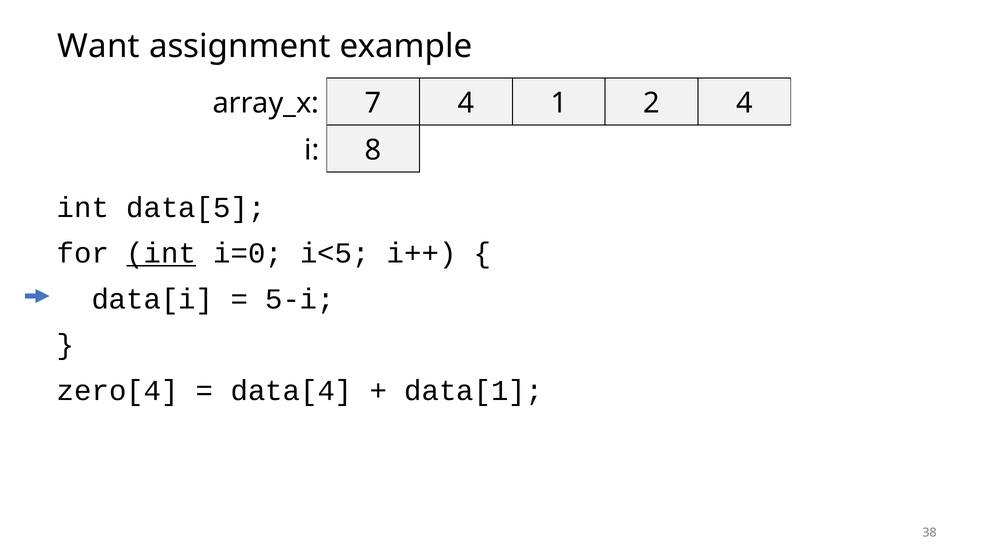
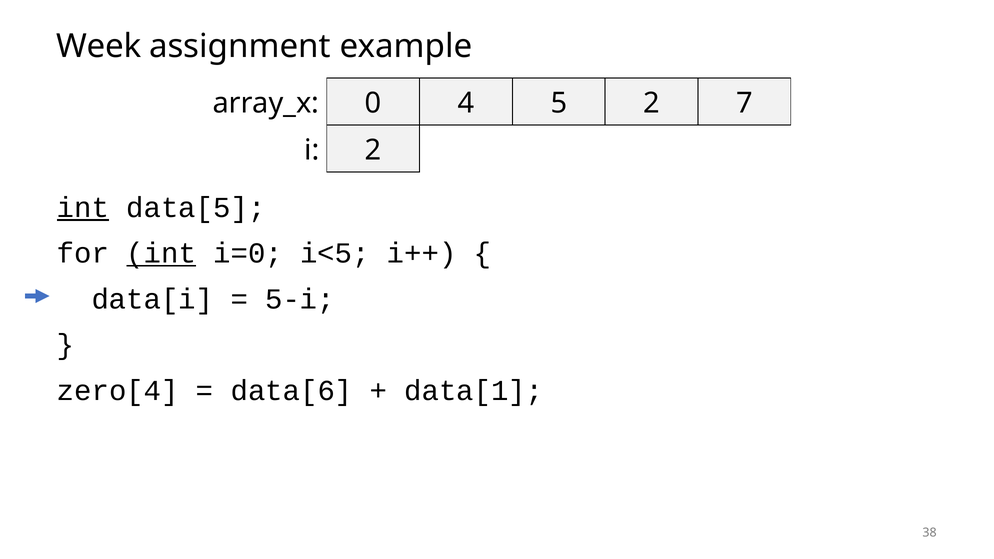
Want: Want -> Week
7: 7 -> 0
1: 1 -> 5
2 4: 4 -> 7
i 8: 8 -> 2
int at (83, 208) underline: none -> present
data[4: data[4 -> data[6
